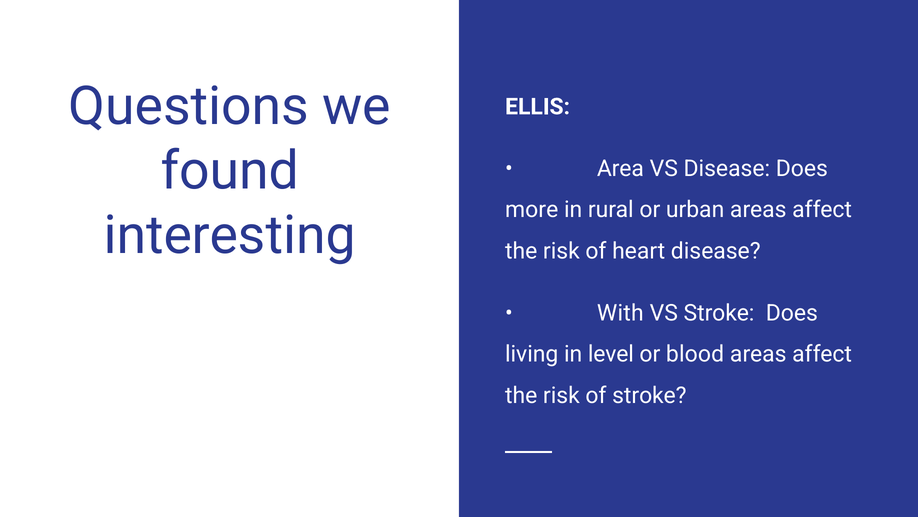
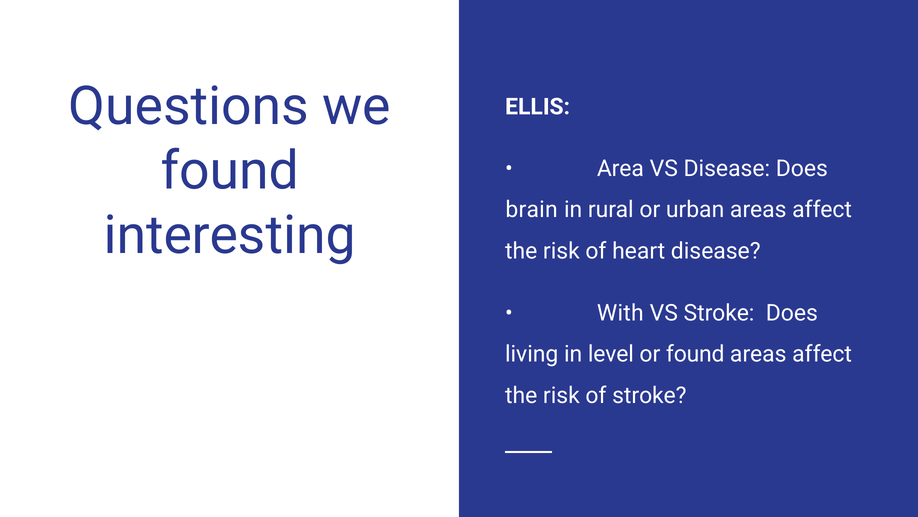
more: more -> brain
or blood: blood -> found
